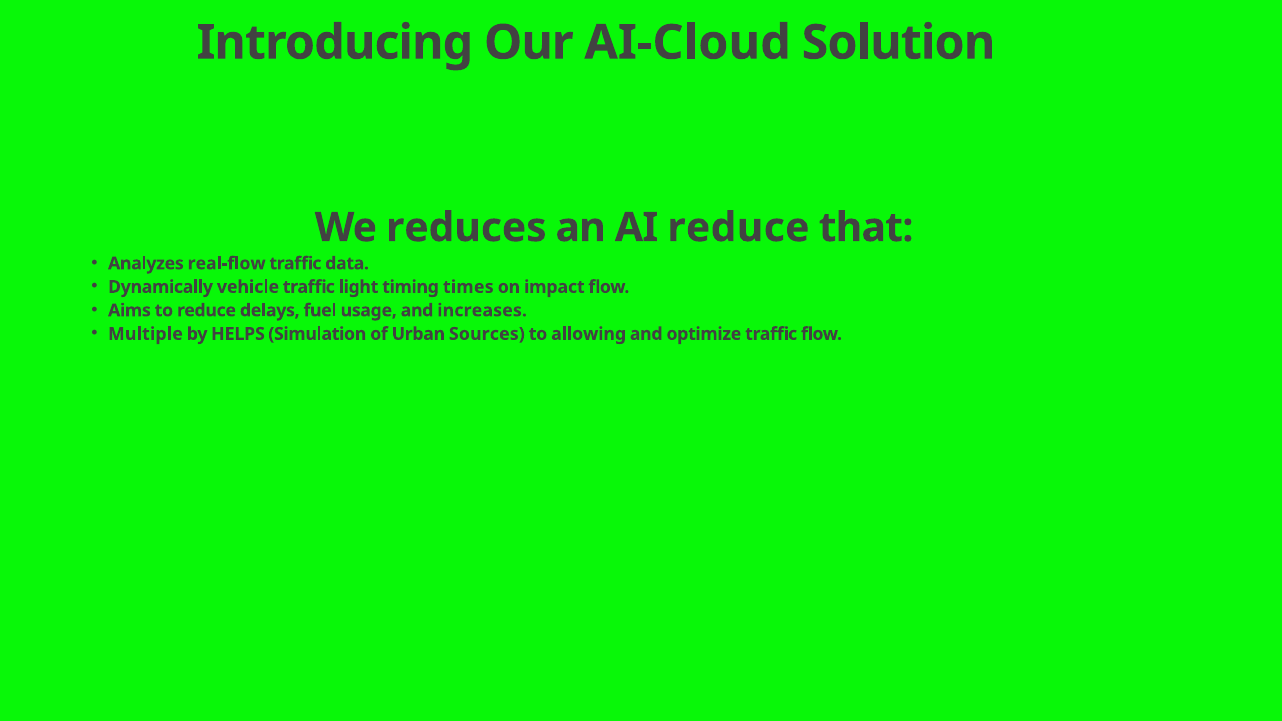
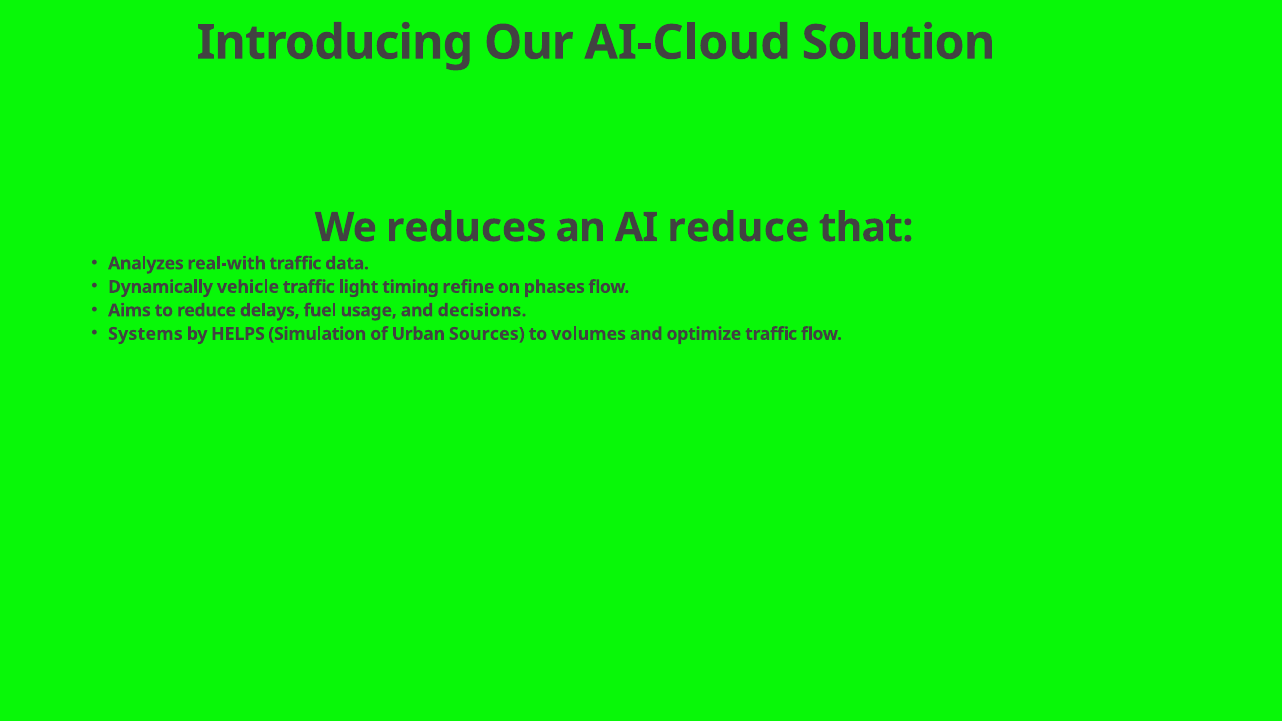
real-flow: real-flow -> real-with
times: times -> refine
impact: impact -> phases
increases: increases -> decisions
Multiple: Multiple -> Systems
allowing: allowing -> volumes
